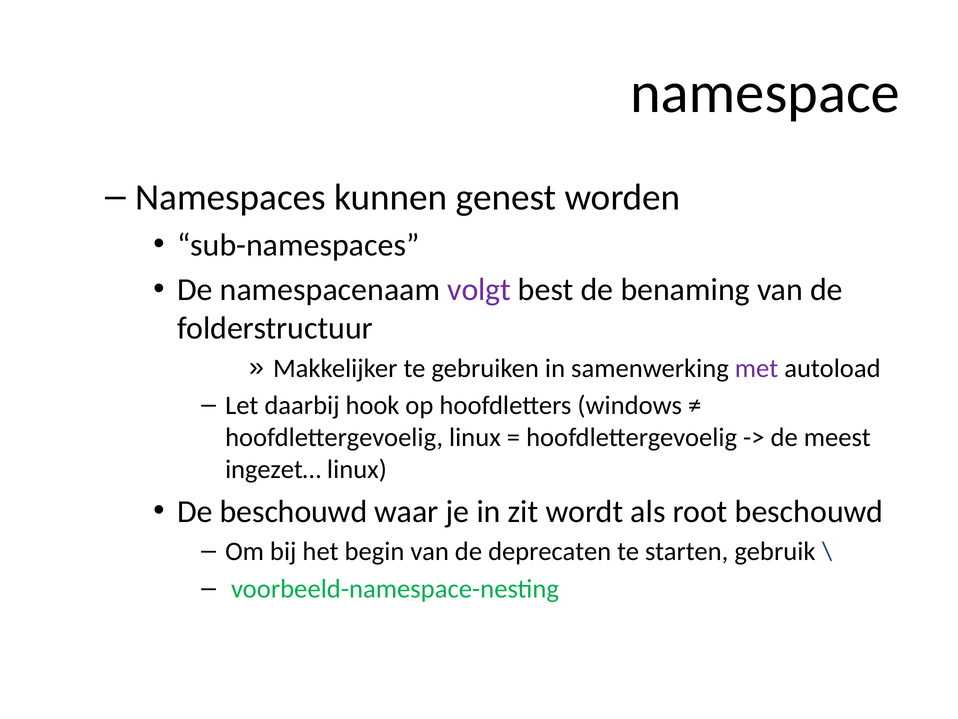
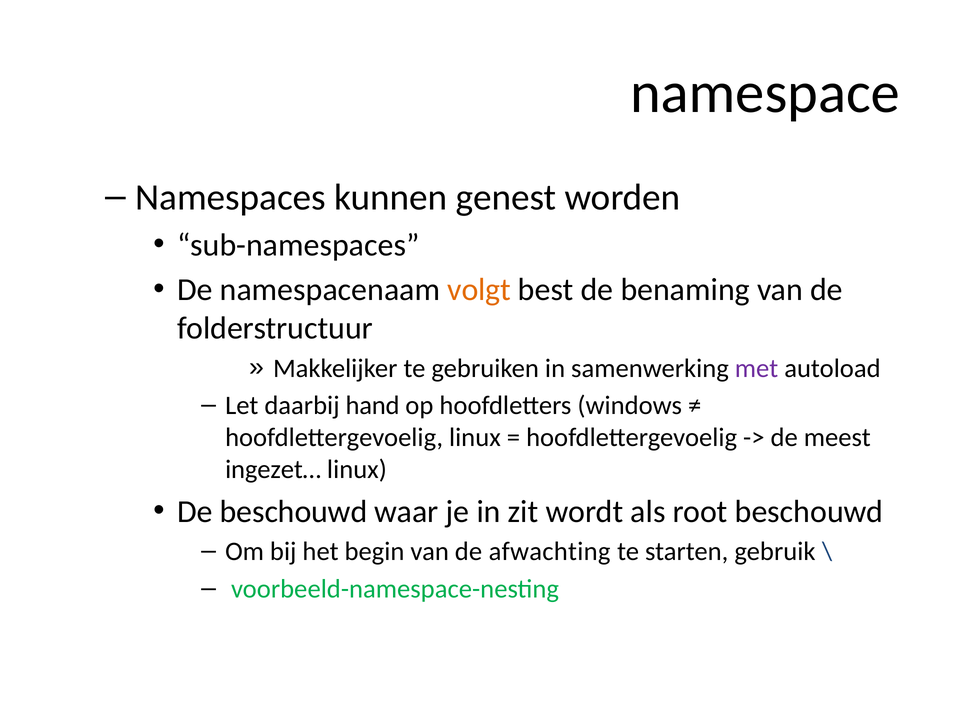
volgt colour: purple -> orange
hook: hook -> hand
deprecaten: deprecaten -> afwachting
